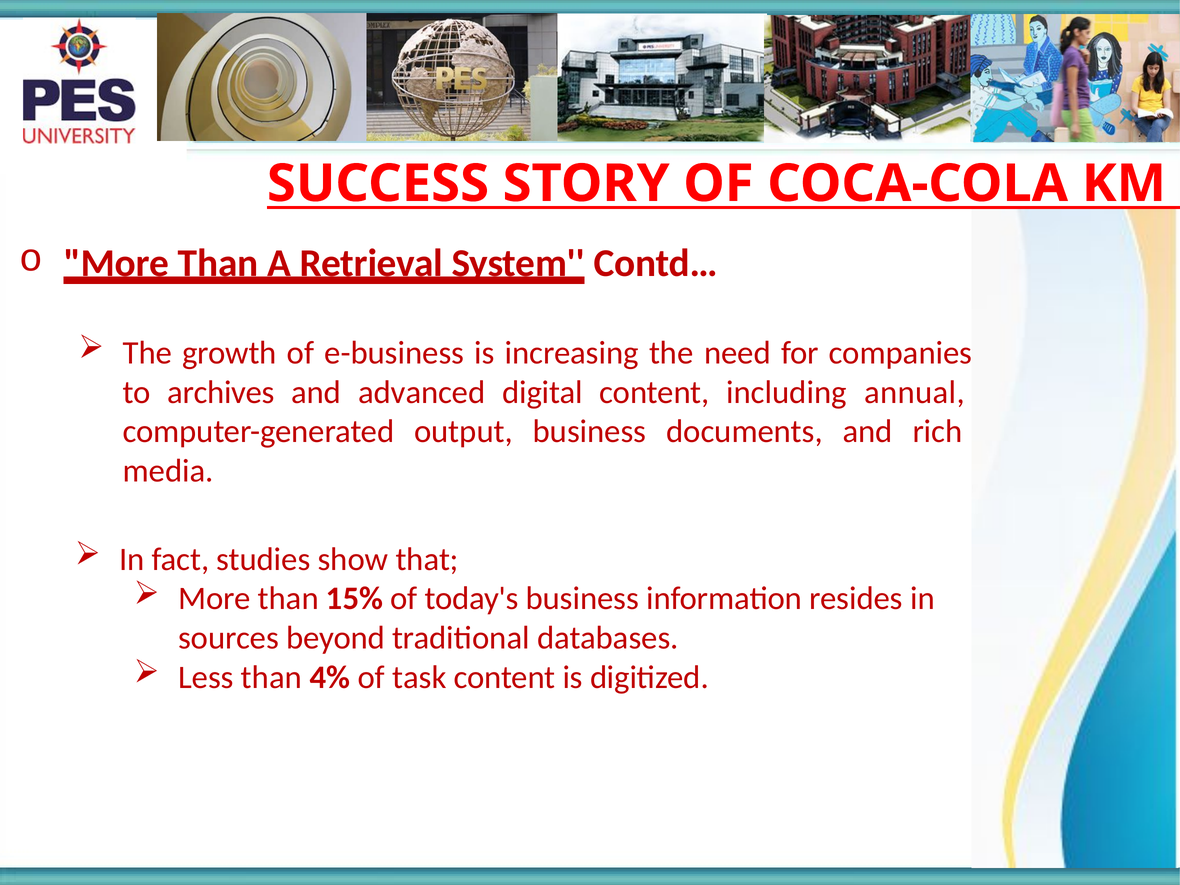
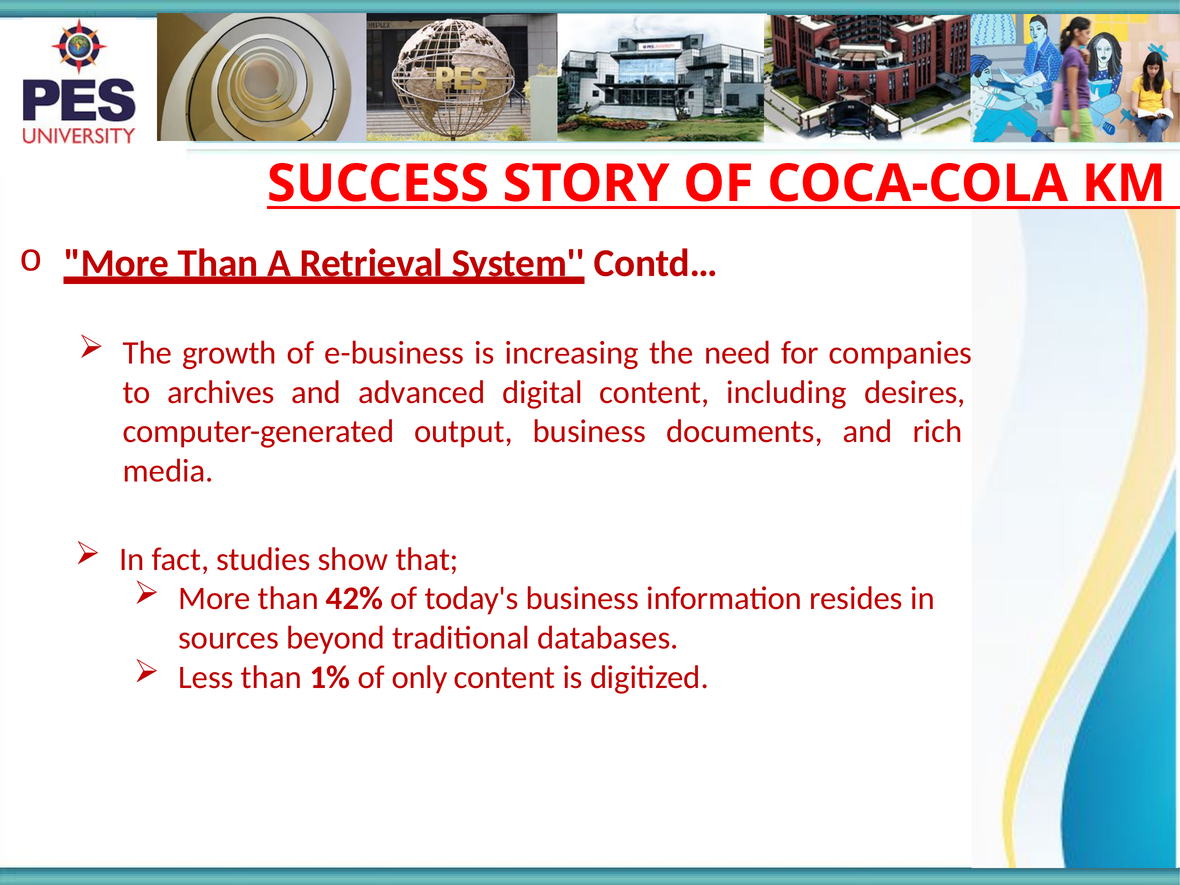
annual: annual -> desires
15%: 15% -> 42%
4%: 4% -> 1%
task: task -> only
